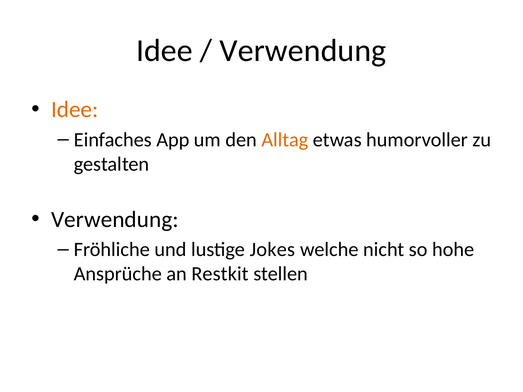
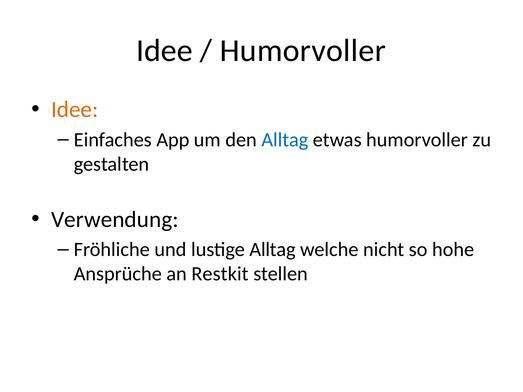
Verwendung at (303, 51): Verwendung -> Humorvoller
Alltag at (285, 140) colour: orange -> blue
lustige Jokes: Jokes -> Alltag
